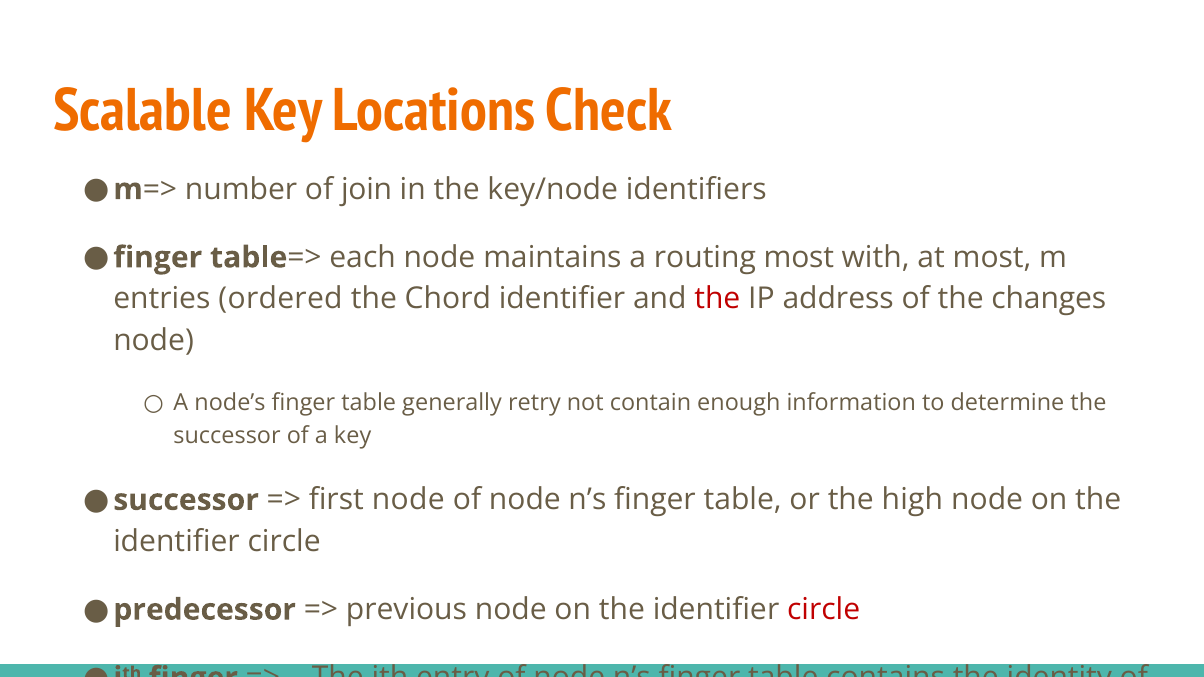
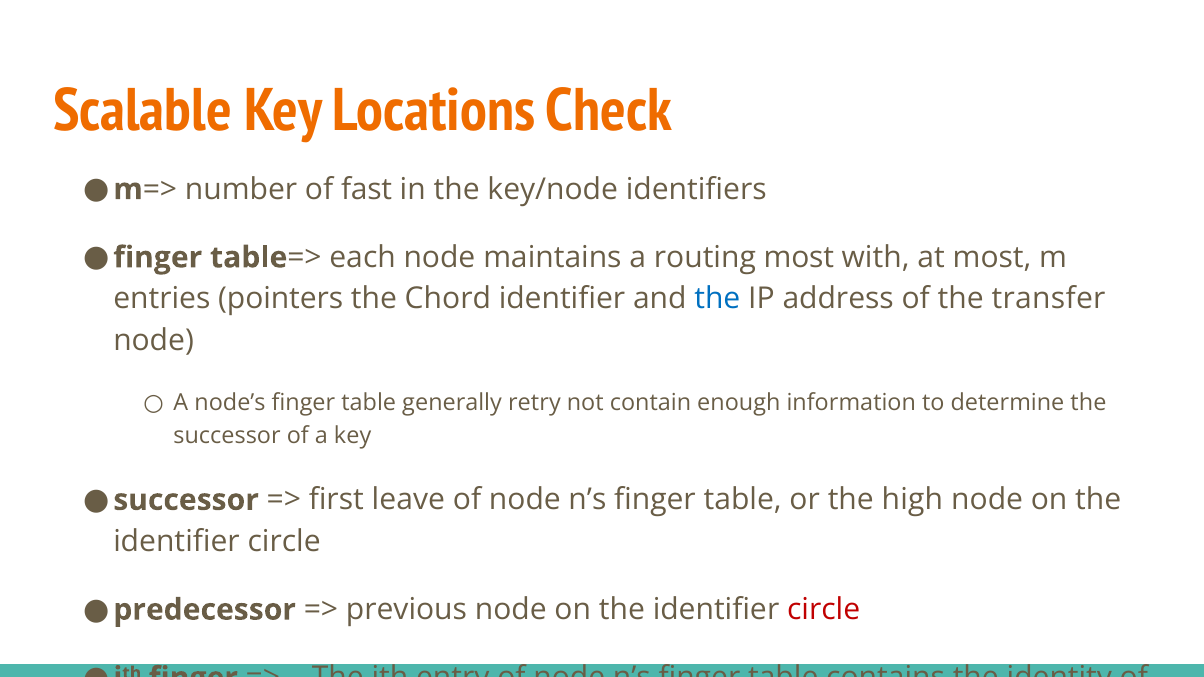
join: join -> fast
ordered: ordered -> pointers
the at (717, 299) colour: red -> blue
changes: changes -> transfer
node at (408, 500): node -> leave
